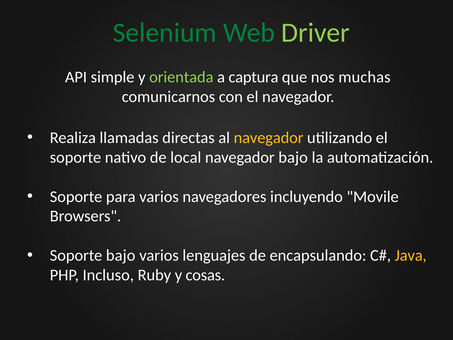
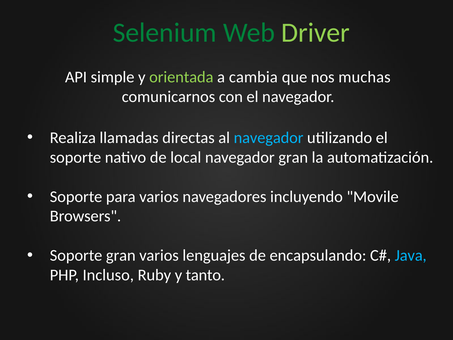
captura: captura -> cambia
navegador at (269, 138) colour: yellow -> light blue
navegador bajo: bajo -> gran
Soporte bajo: bajo -> gran
Java colour: yellow -> light blue
cosas: cosas -> tanto
